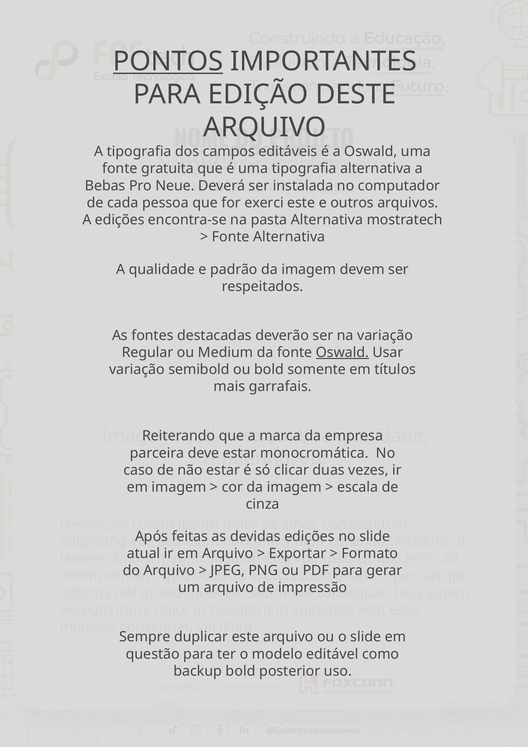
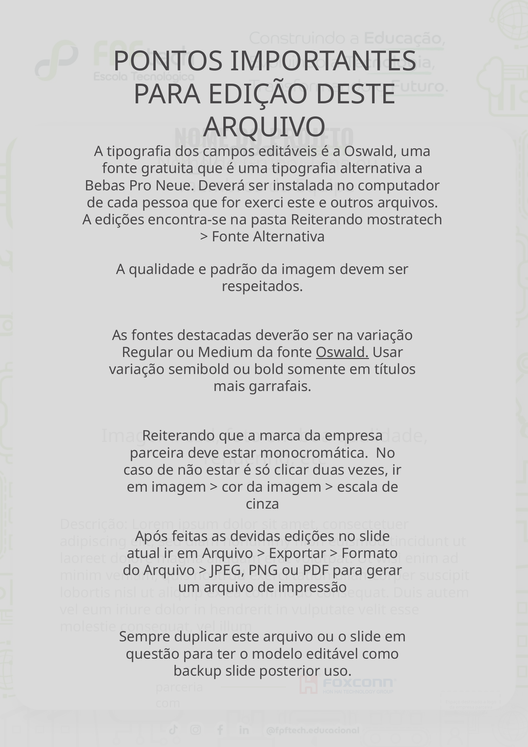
PONTOS underline: present -> none
pasta Alternativa: Alternativa -> Reiterando
backup bold: bold -> slide
